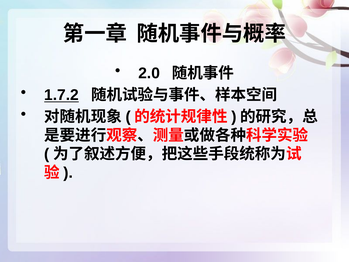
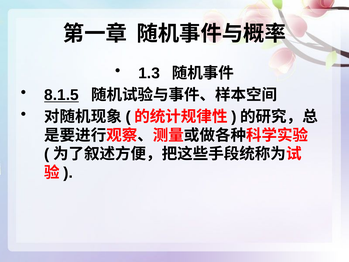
2.0: 2.0 -> 1.3
1.7.2: 1.7.2 -> 8.1.5
